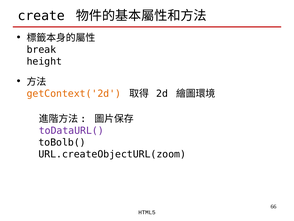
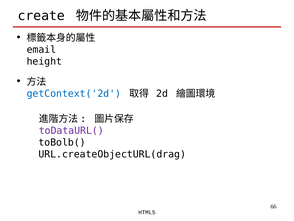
break: break -> email
getContext('2d colour: orange -> blue
URL.createObjectURL(zoom: URL.createObjectURL(zoom -> URL.createObjectURL(drag
